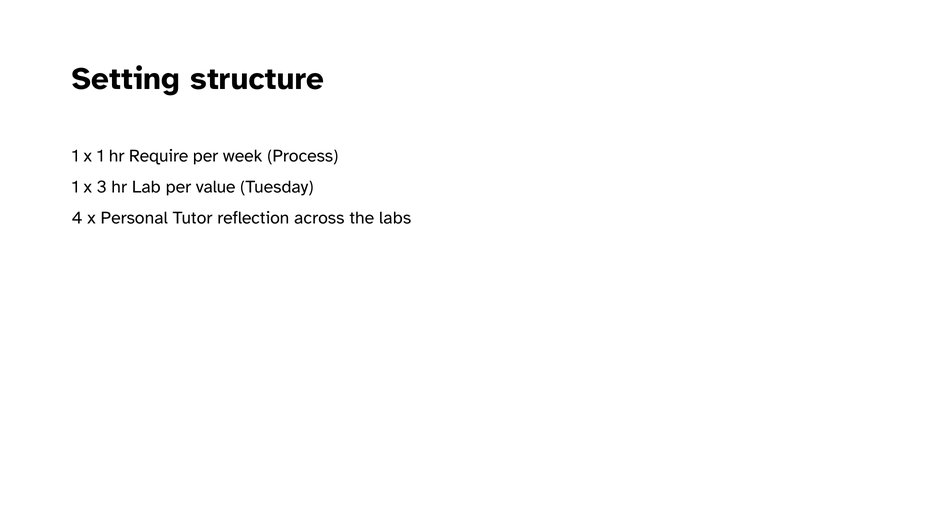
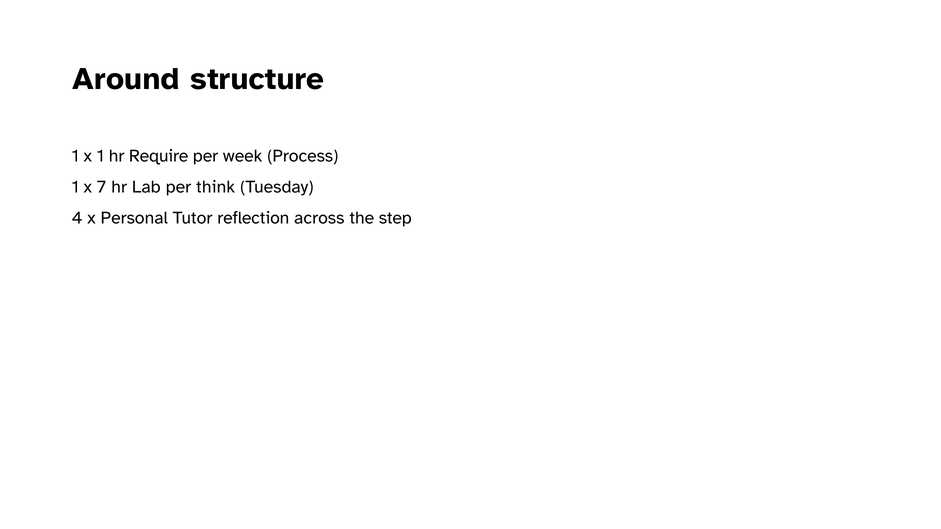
Setting: Setting -> Around
3: 3 -> 7
value: value -> think
labs: labs -> step
